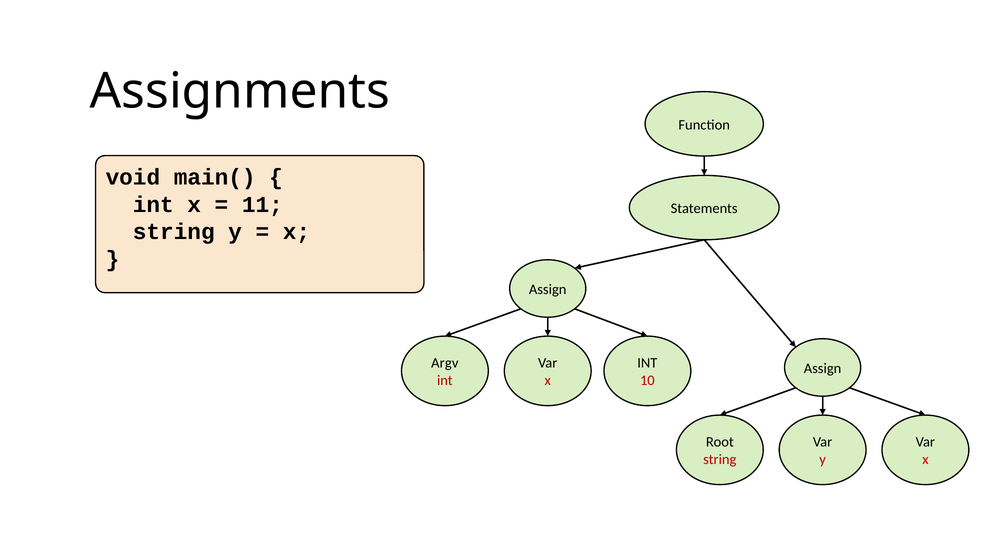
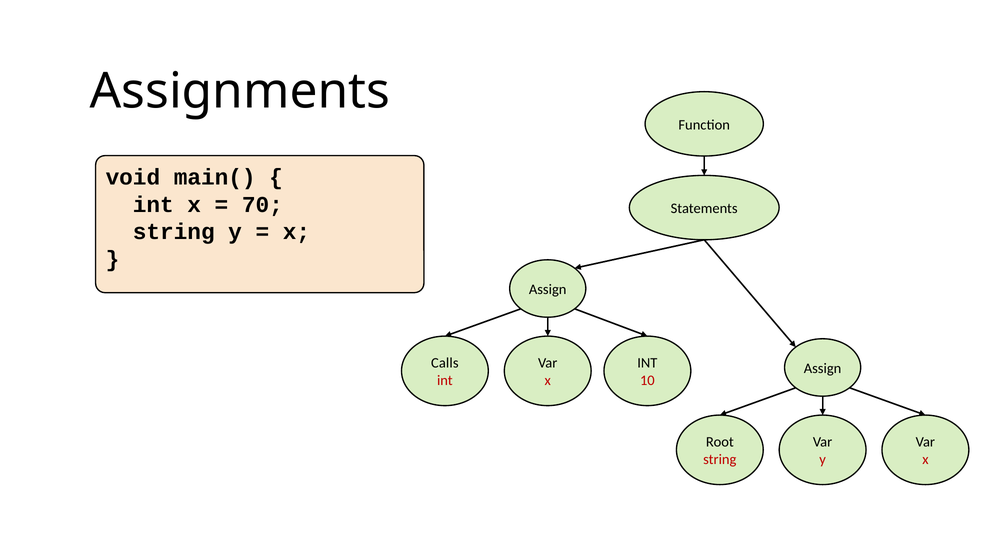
11: 11 -> 70
Argv: Argv -> Calls
